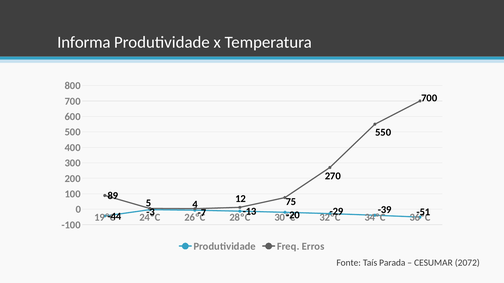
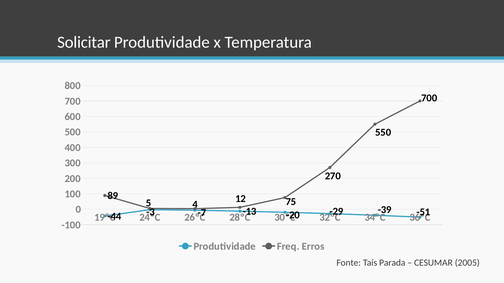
Informa: Informa -> Solicitar
2072: 2072 -> 2005
